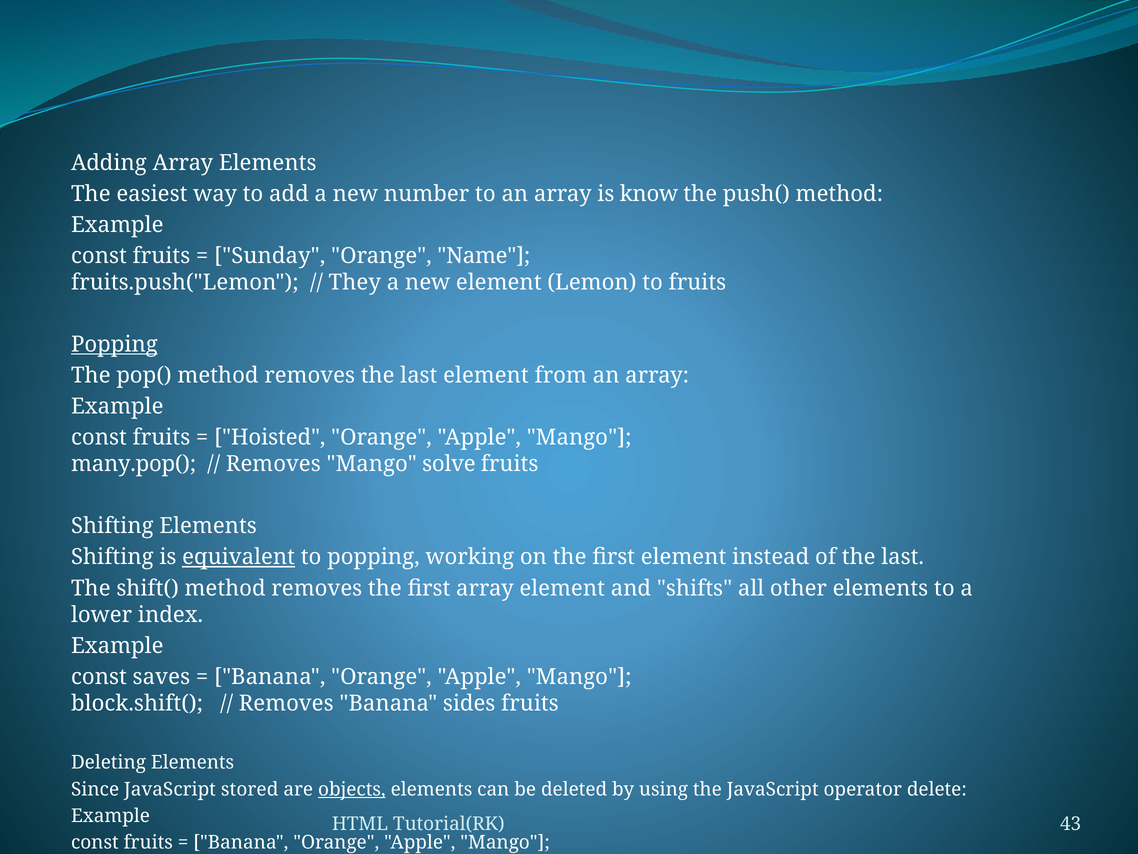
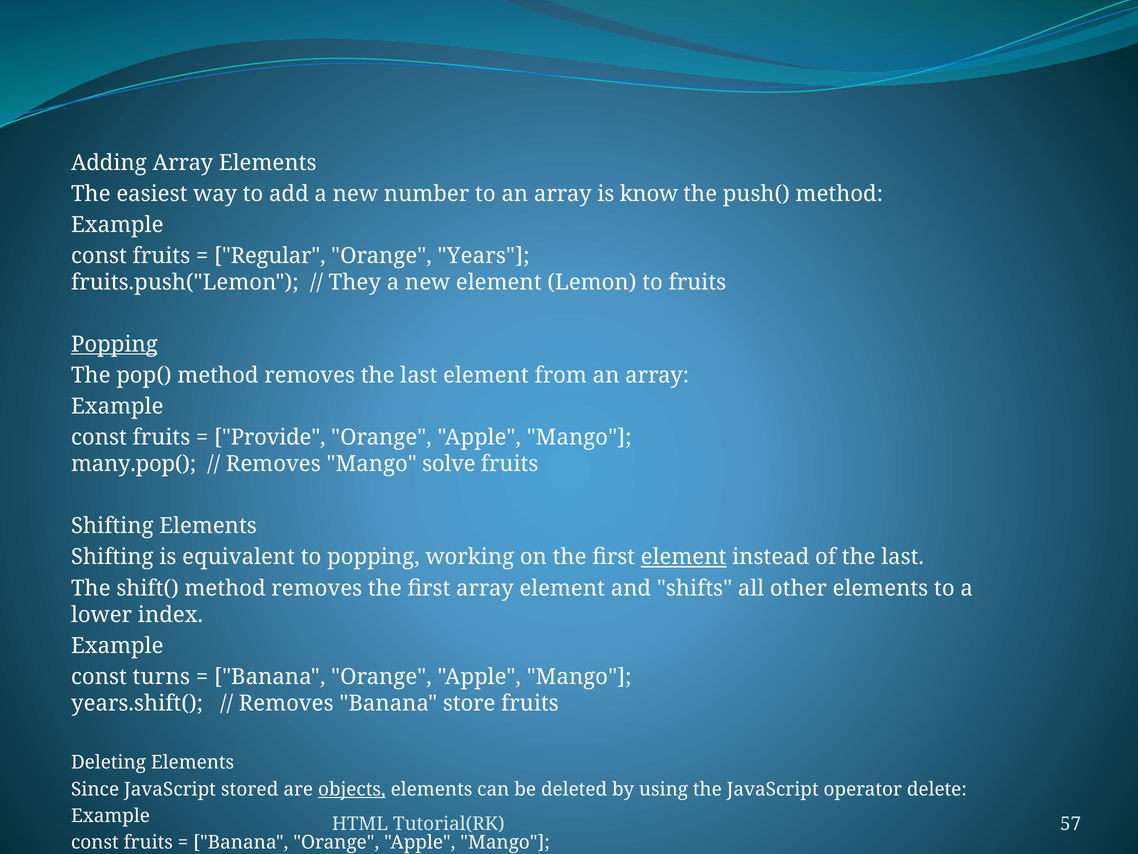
Sunday: Sunday -> Regular
Name: Name -> Years
Hoisted: Hoisted -> Provide
equivalent underline: present -> none
element at (684, 557) underline: none -> present
saves: saves -> turns
block.shift(: block.shift( -> years.shift(
sides: sides -> store
43: 43 -> 57
